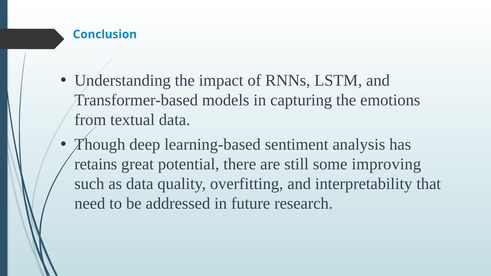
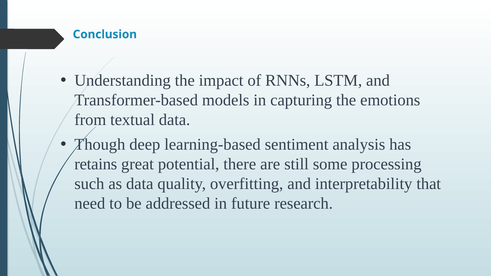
improving: improving -> processing
